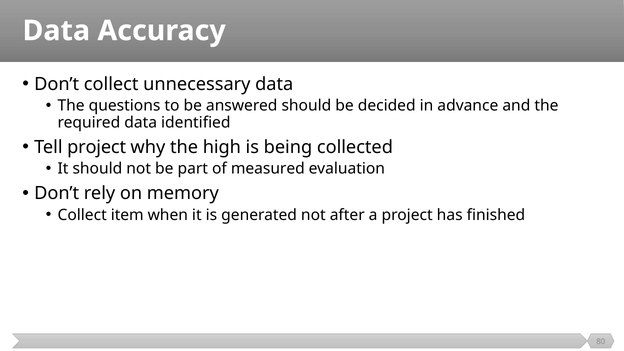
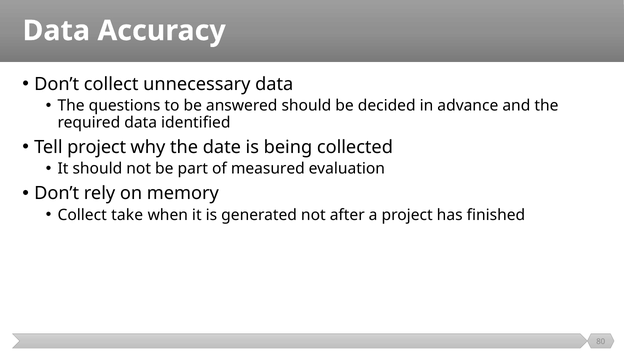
high: high -> date
item: item -> take
